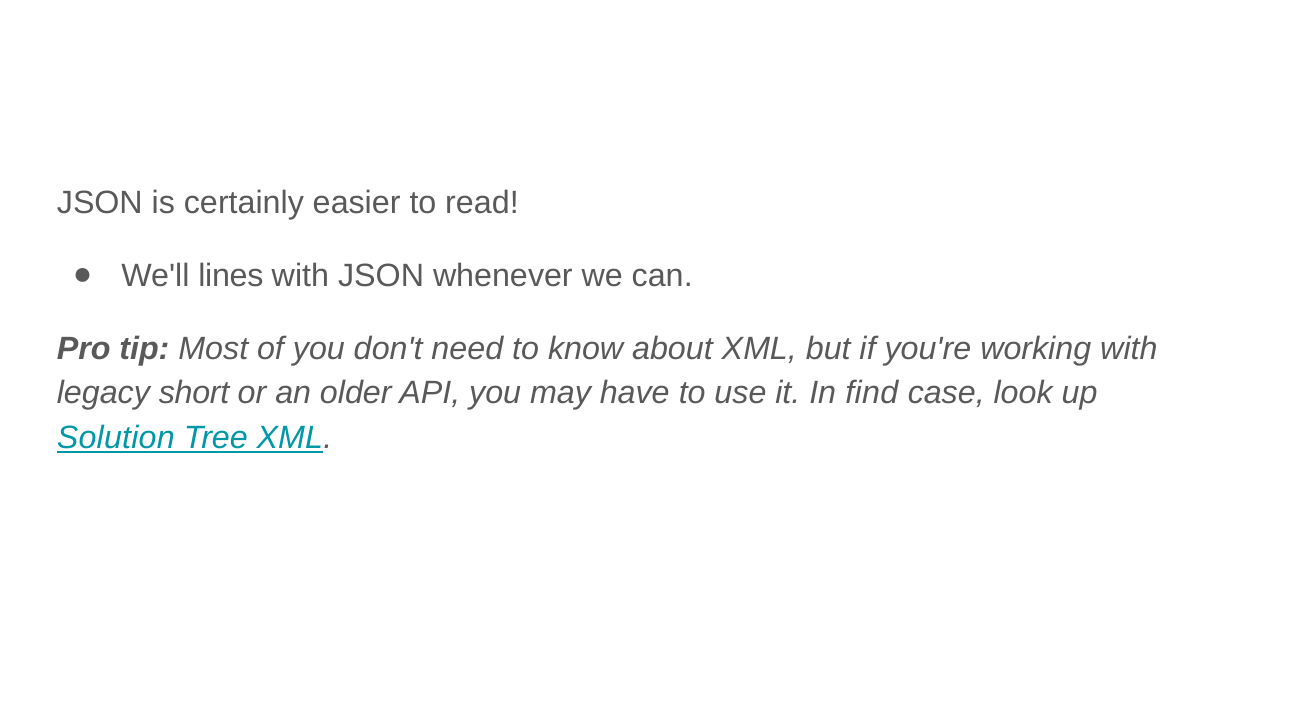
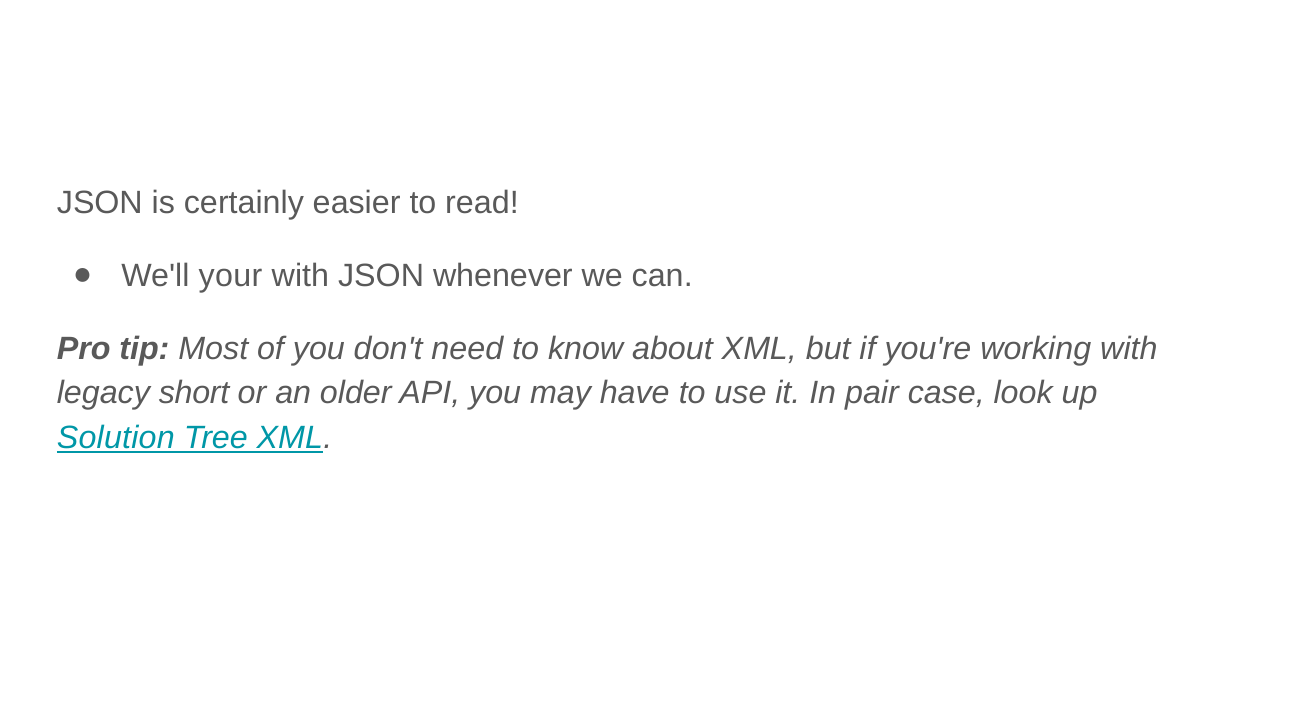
lines: lines -> your
find: find -> pair
